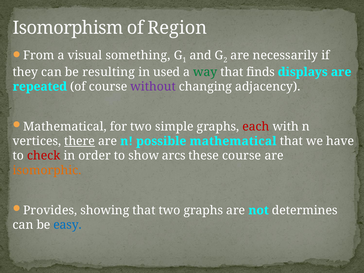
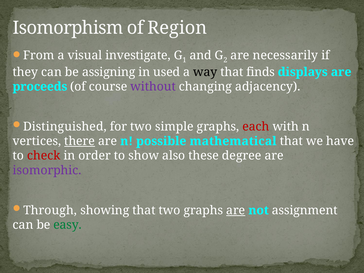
something: something -> investigate
resulting: resulting -> assigning
way colour: green -> black
repeated: repeated -> proceeds
Mathematical at (65, 127): Mathematical -> Distinguished
arcs: arcs -> also
these course: course -> degree
isomorphic colour: orange -> purple
Provides: Provides -> Through
are at (236, 210) underline: none -> present
determines: determines -> assignment
easy colour: blue -> green
